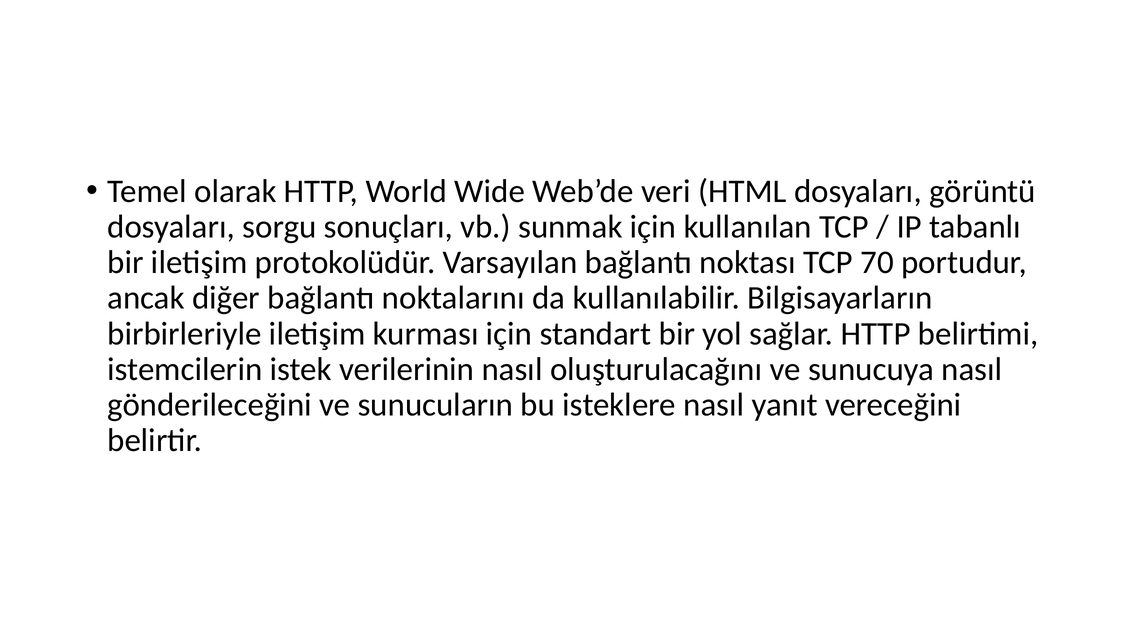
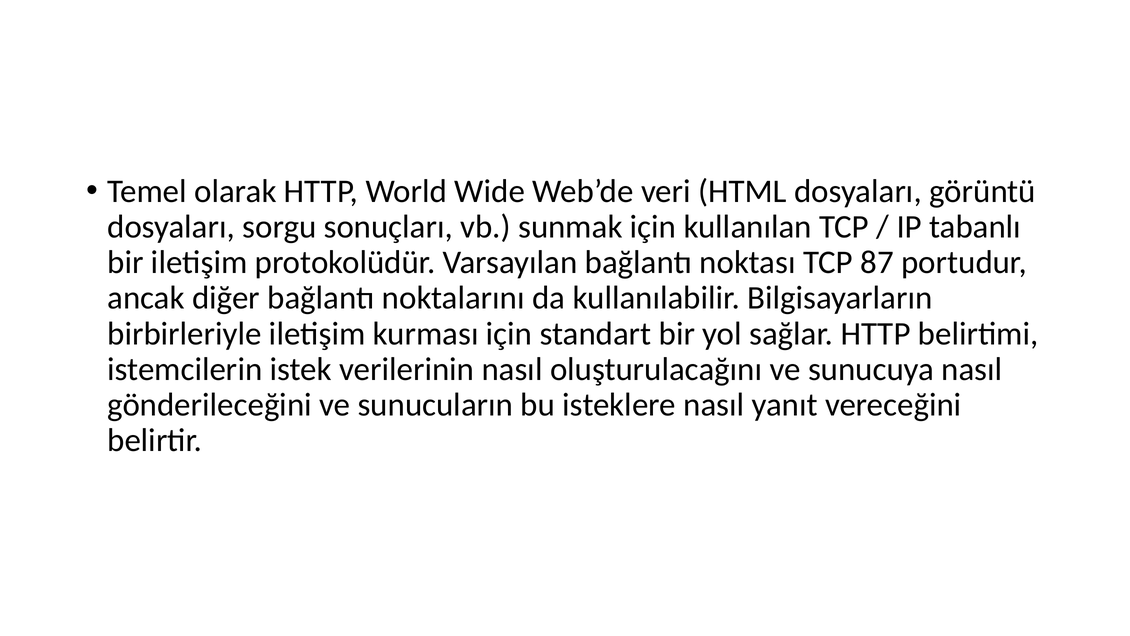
70: 70 -> 87
